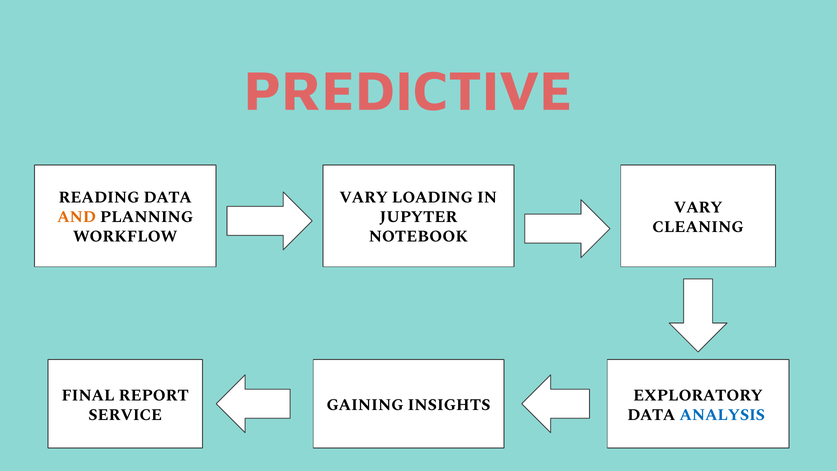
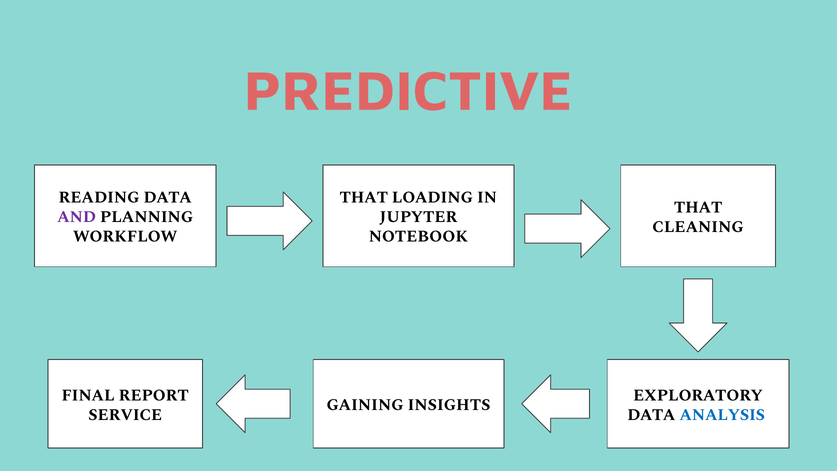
VARY at (364, 197): VARY -> THAT
VARY at (698, 207): VARY -> THAT
AND colour: orange -> purple
